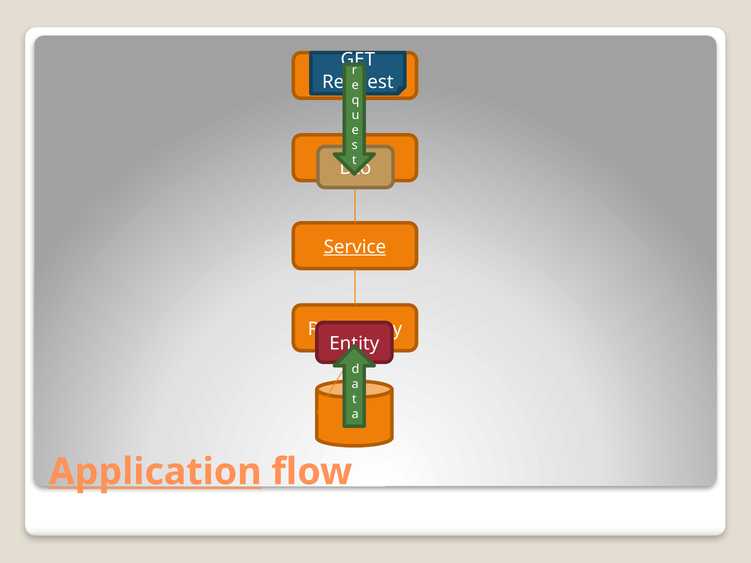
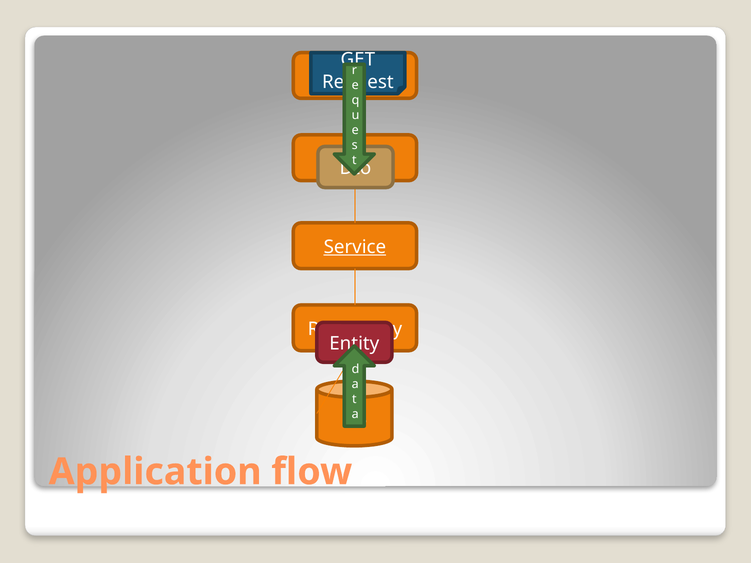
Application underline: present -> none
